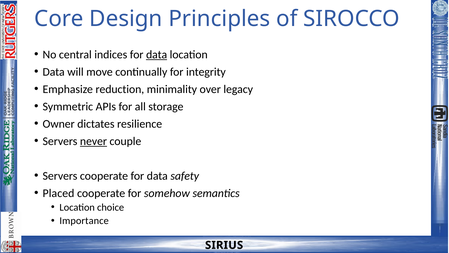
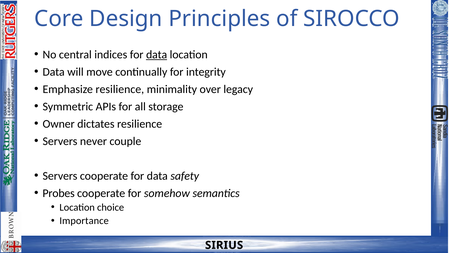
Emphasize reduction: reduction -> resilience
never underline: present -> none
Placed: Placed -> Probes
